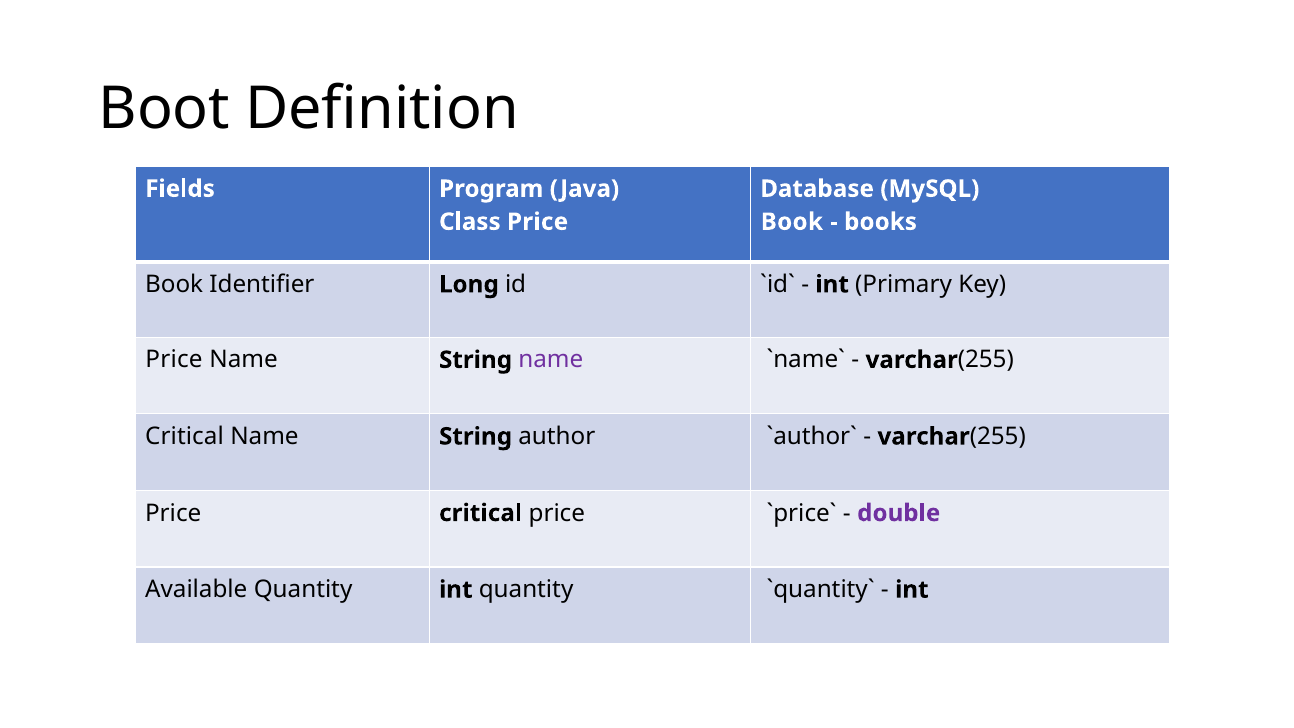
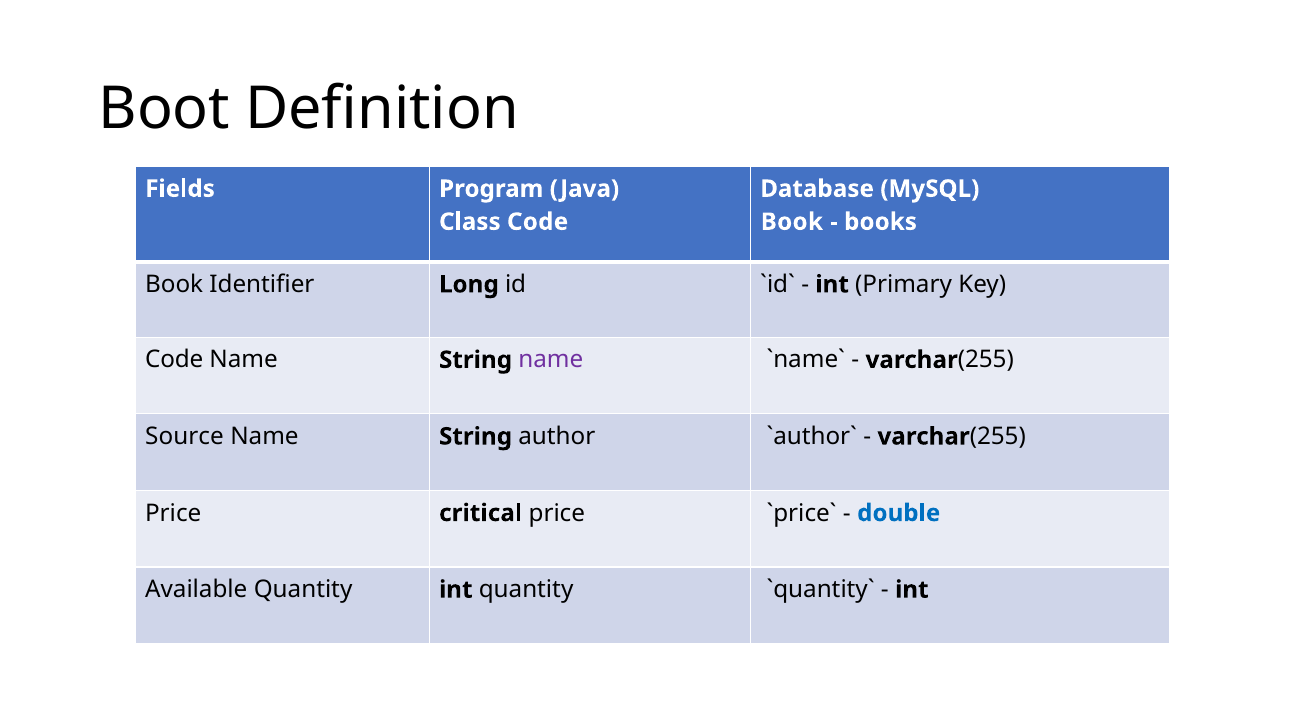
Class Price: Price -> Code
Price at (174, 360): Price -> Code
Critical at (185, 436): Critical -> Source
double colour: purple -> blue
